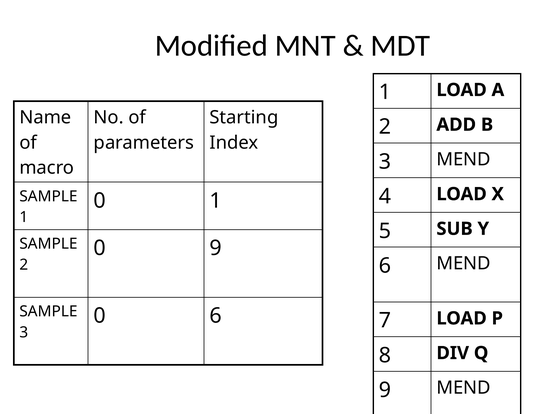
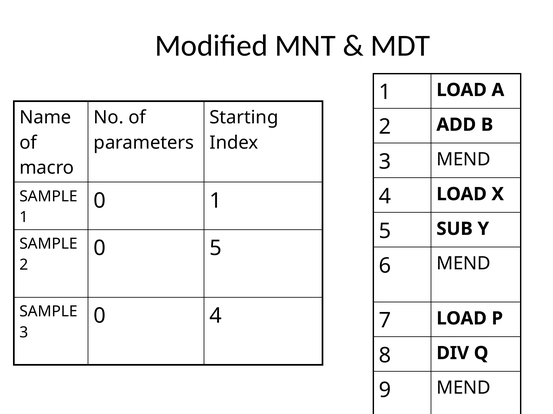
0 9: 9 -> 5
0 6: 6 -> 4
